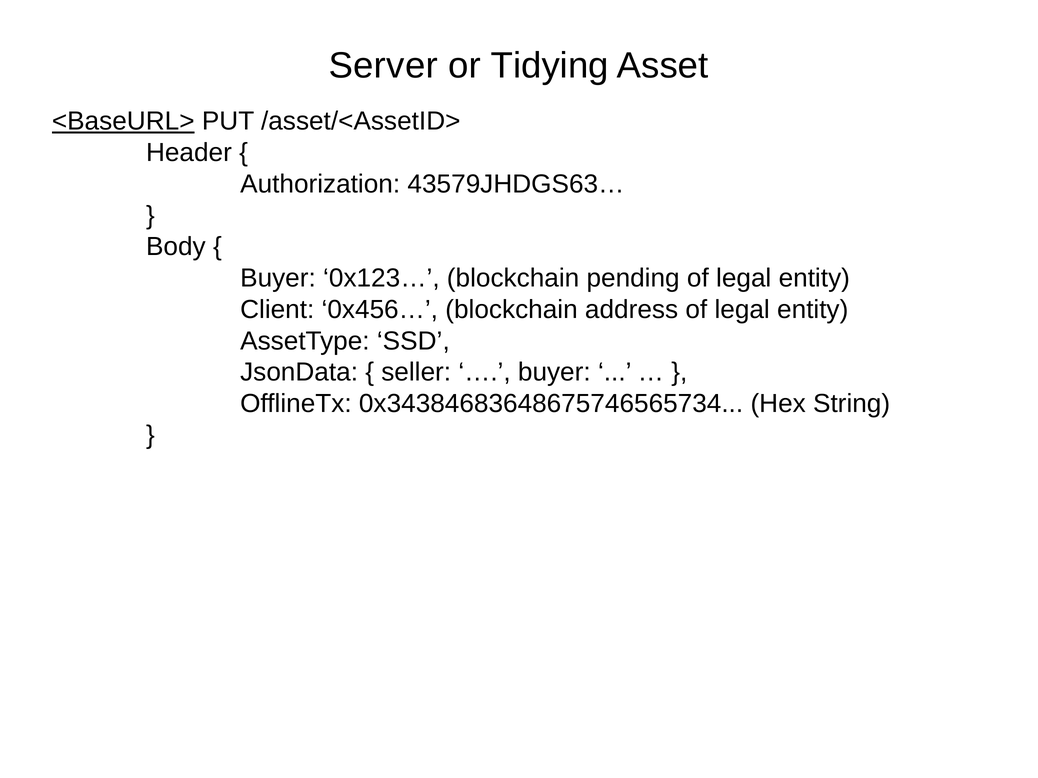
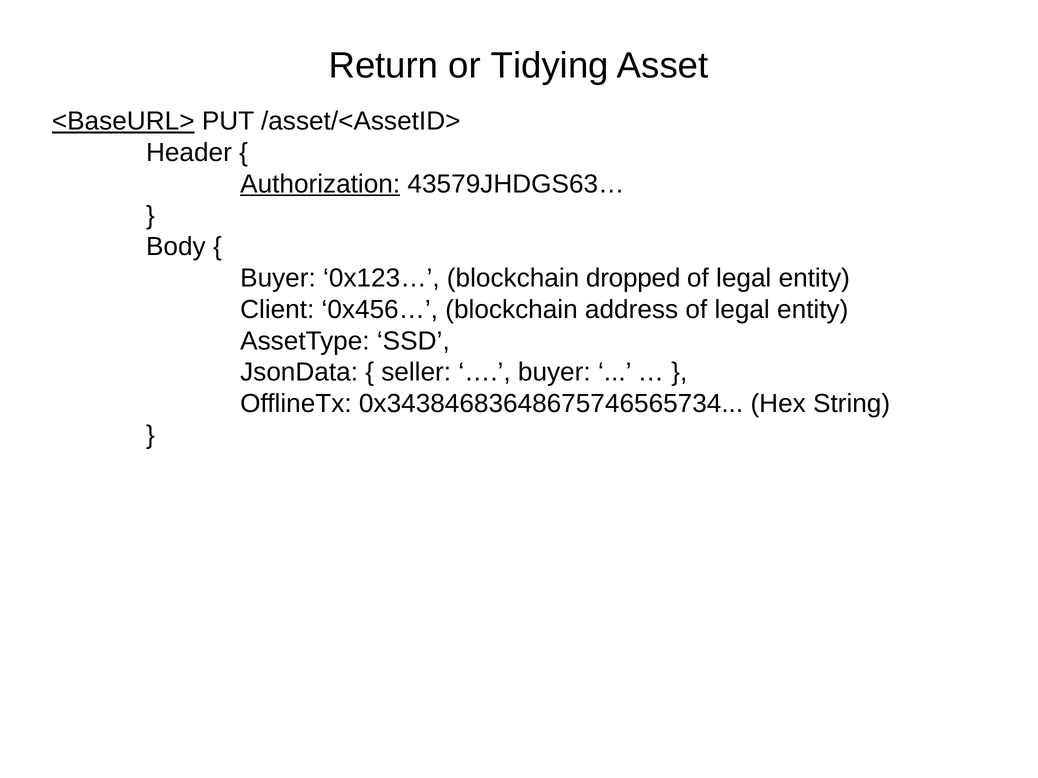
Server: Server -> Return
Authorization underline: none -> present
pending: pending -> dropped
